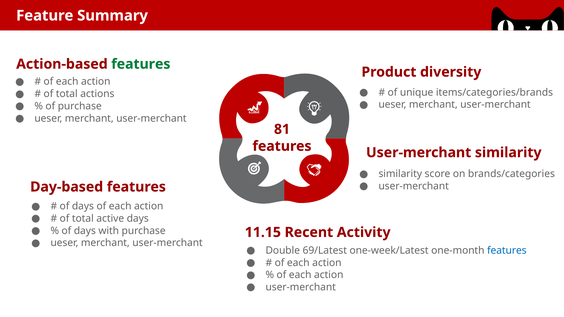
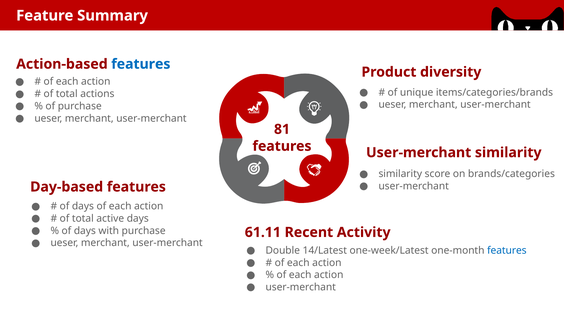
features at (141, 64) colour: green -> blue
11.15: 11.15 -> 61.11
69/Latest: 69/Latest -> 14/Latest
